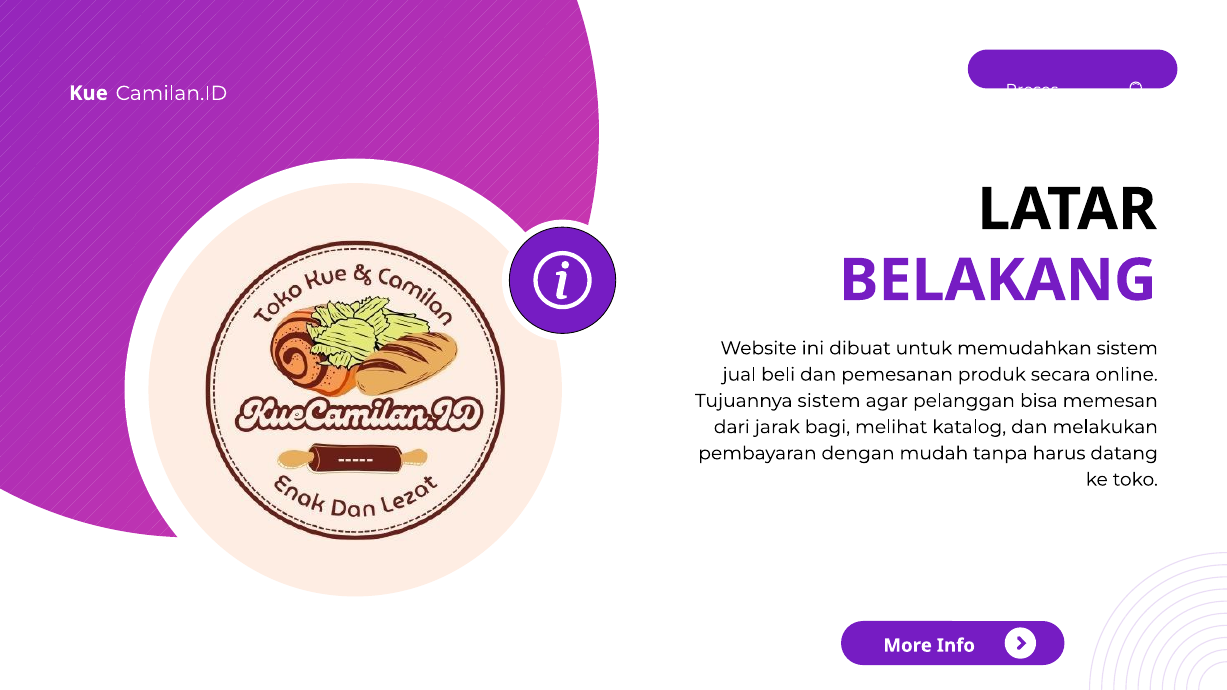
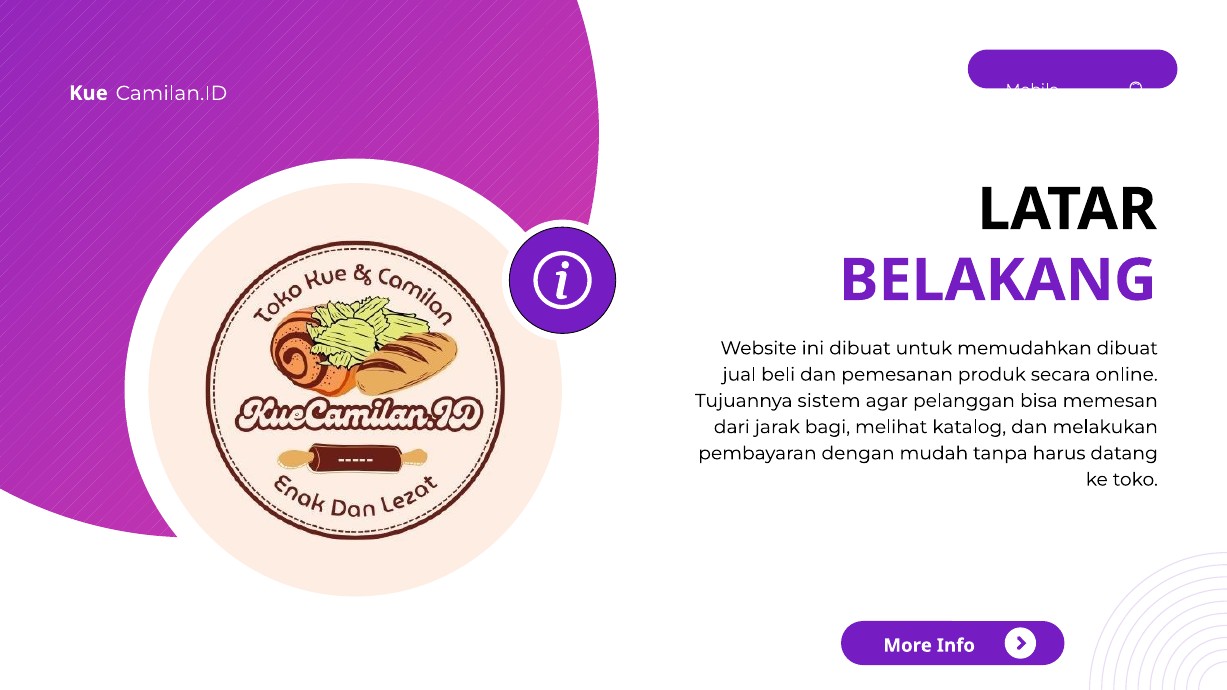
Proses: Proses -> Mobile
memudahkan sistem: sistem -> dibuat
